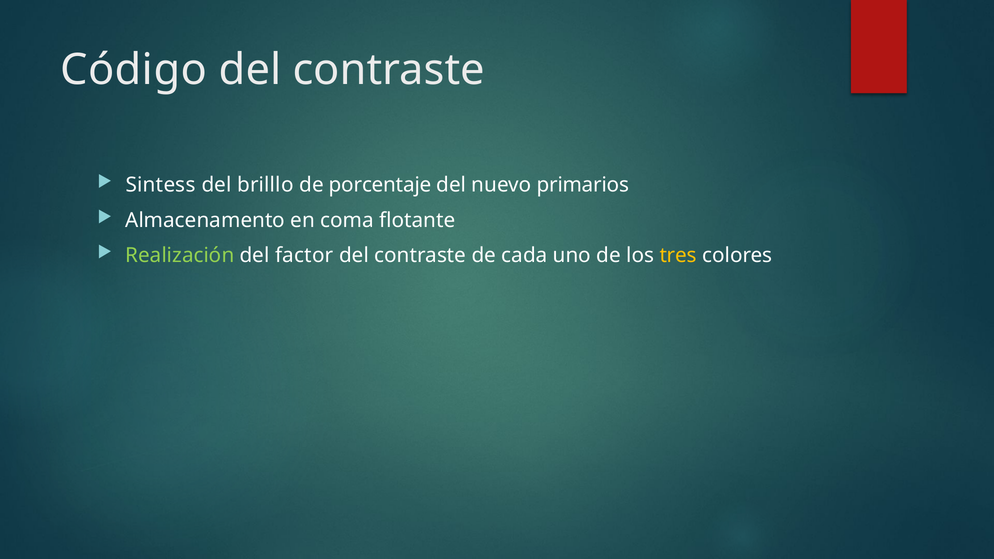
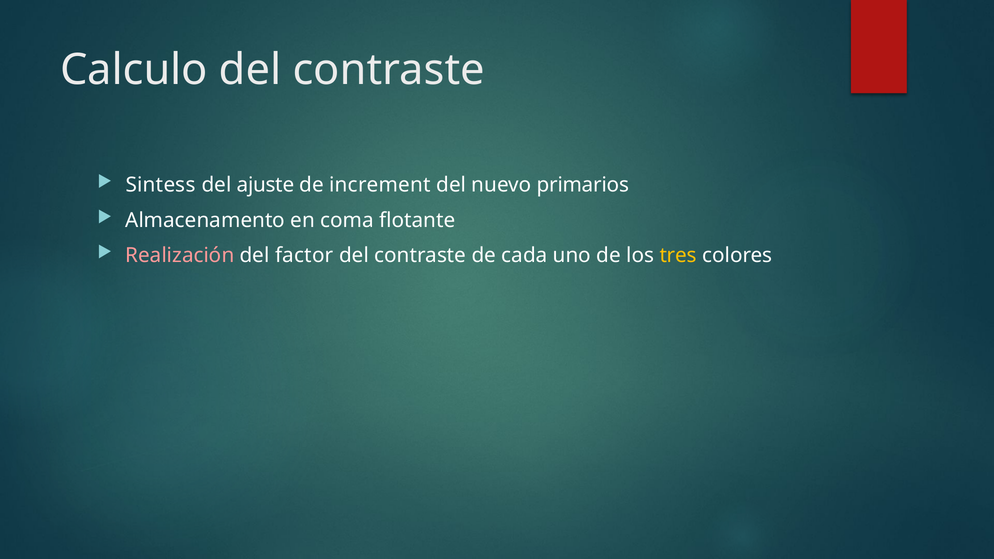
Código: Código -> Calculo
brilllo: brilllo -> ajuste
porcentaje: porcentaje -> increment
Realización colour: light green -> pink
